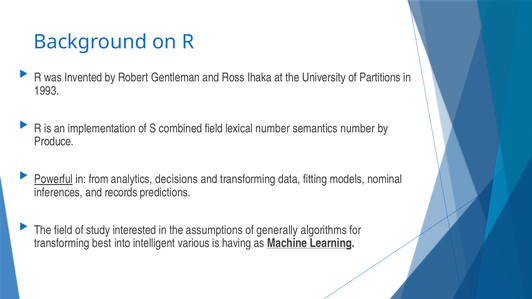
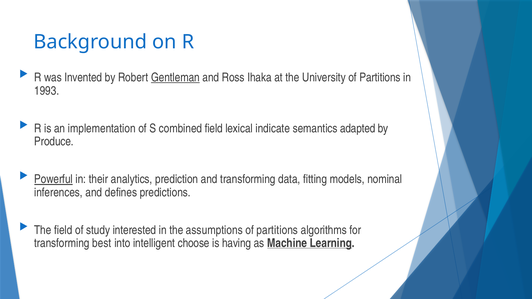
Gentleman underline: none -> present
lexical number: number -> indicate
semantics number: number -> adapted
from: from -> their
decisions: decisions -> prediction
records: records -> defines
generally at (277, 230): generally -> partitions
various: various -> choose
